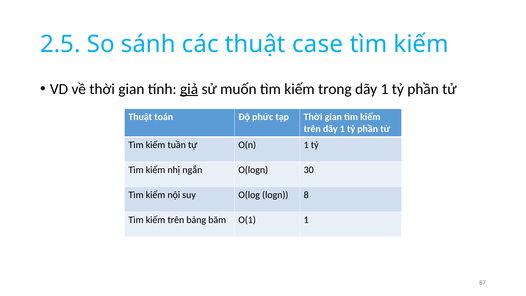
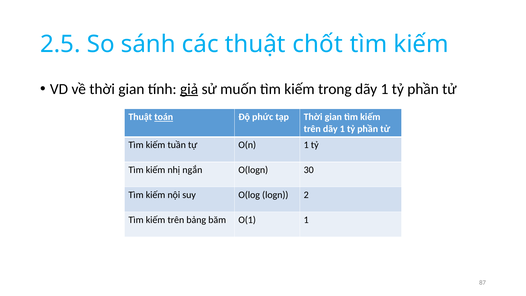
case: case -> chốt
toán underline: none -> present
8: 8 -> 2
